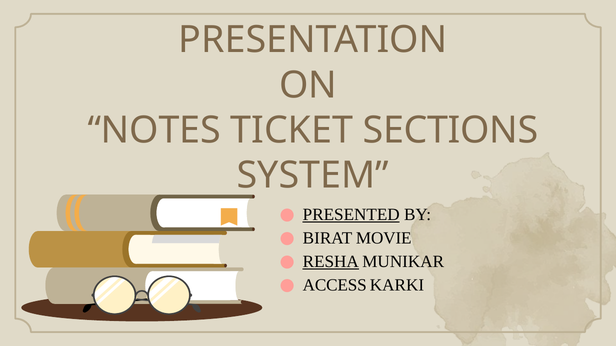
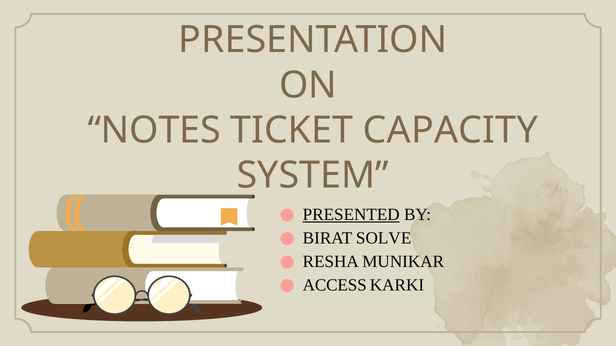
SECTIONS: SECTIONS -> CAPACITY
MOVIE: MOVIE -> SOLVE
RESHA underline: present -> none
